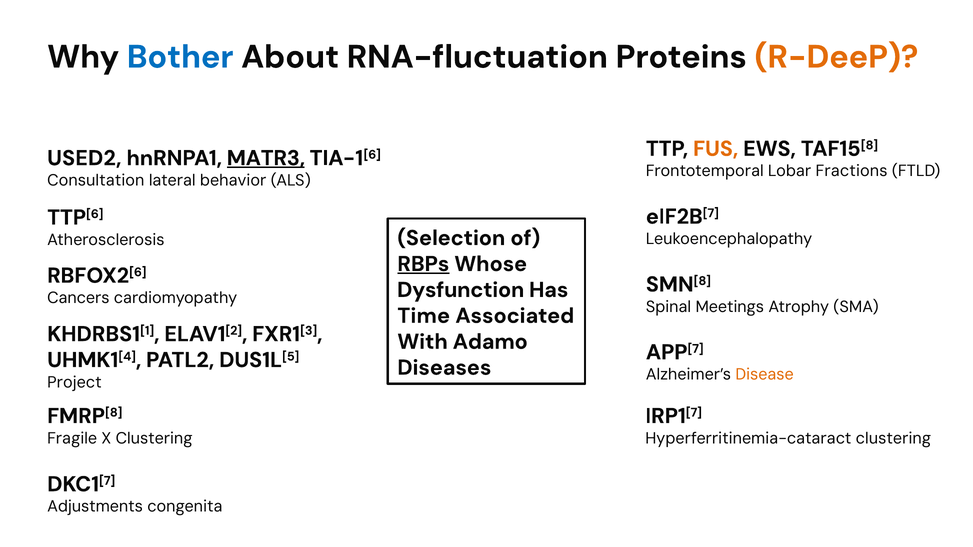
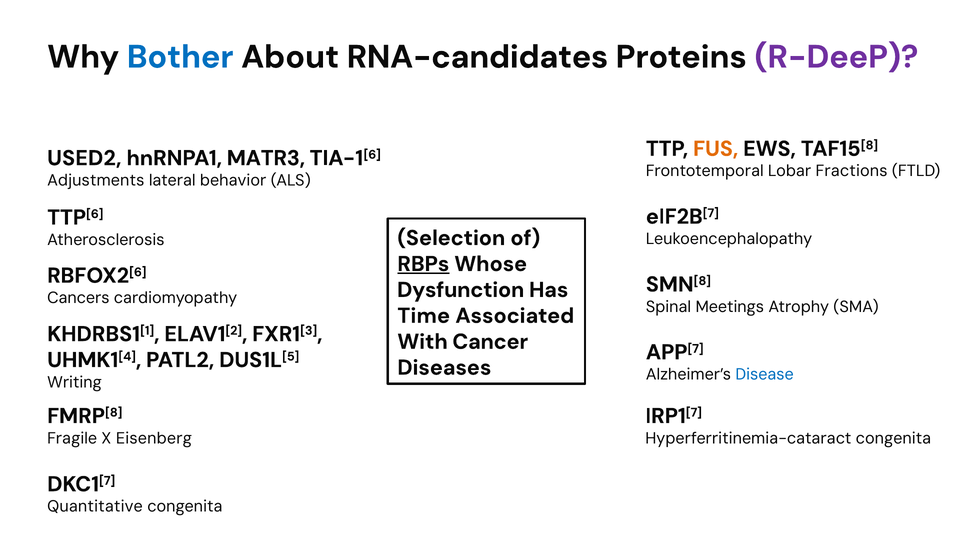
RNA-fluctuation: RNA-fluctuation -> RNA-candidates
R-DeeP colour: orange -> purple
MATR3 underline: present -> none
Consultation: Consultation -> Adjustments
Adamo: Adamo -> Cancer
Disease colour: orange -> blue
Project: Project -> Writing
X Clustering: Clustering -> Eisenberg
Hyperferritinemia-cataract clustering: clustering -> congenita
Adjustments: Adjustments -> Quantitative
